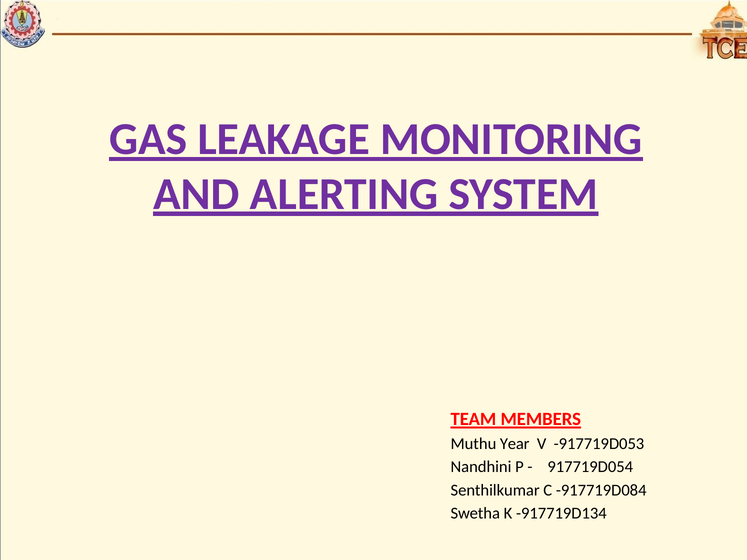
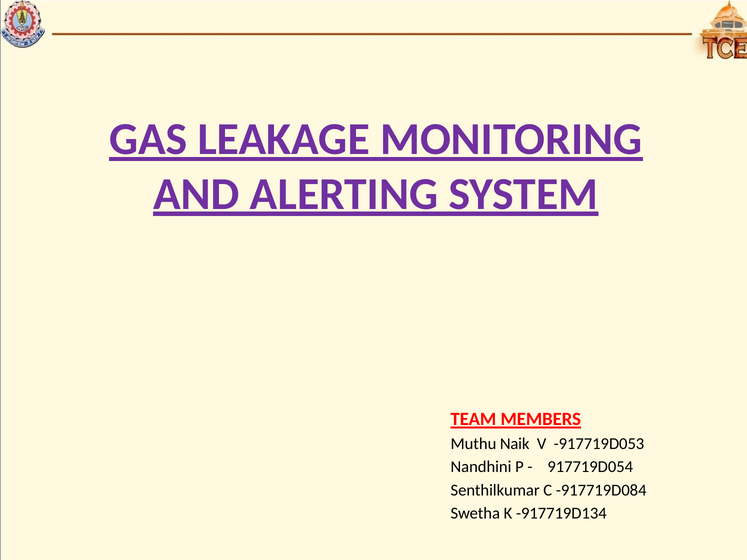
Year: Year -> Naik
